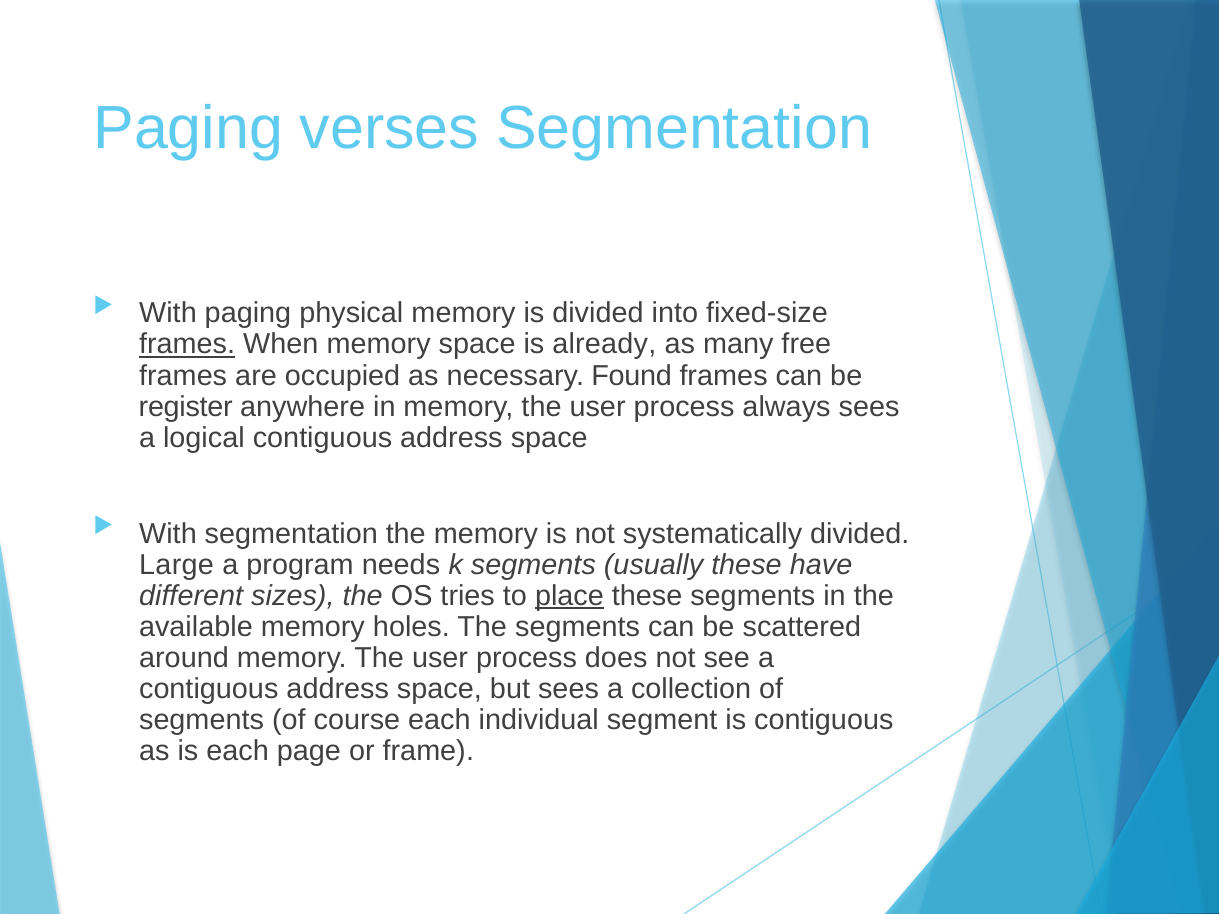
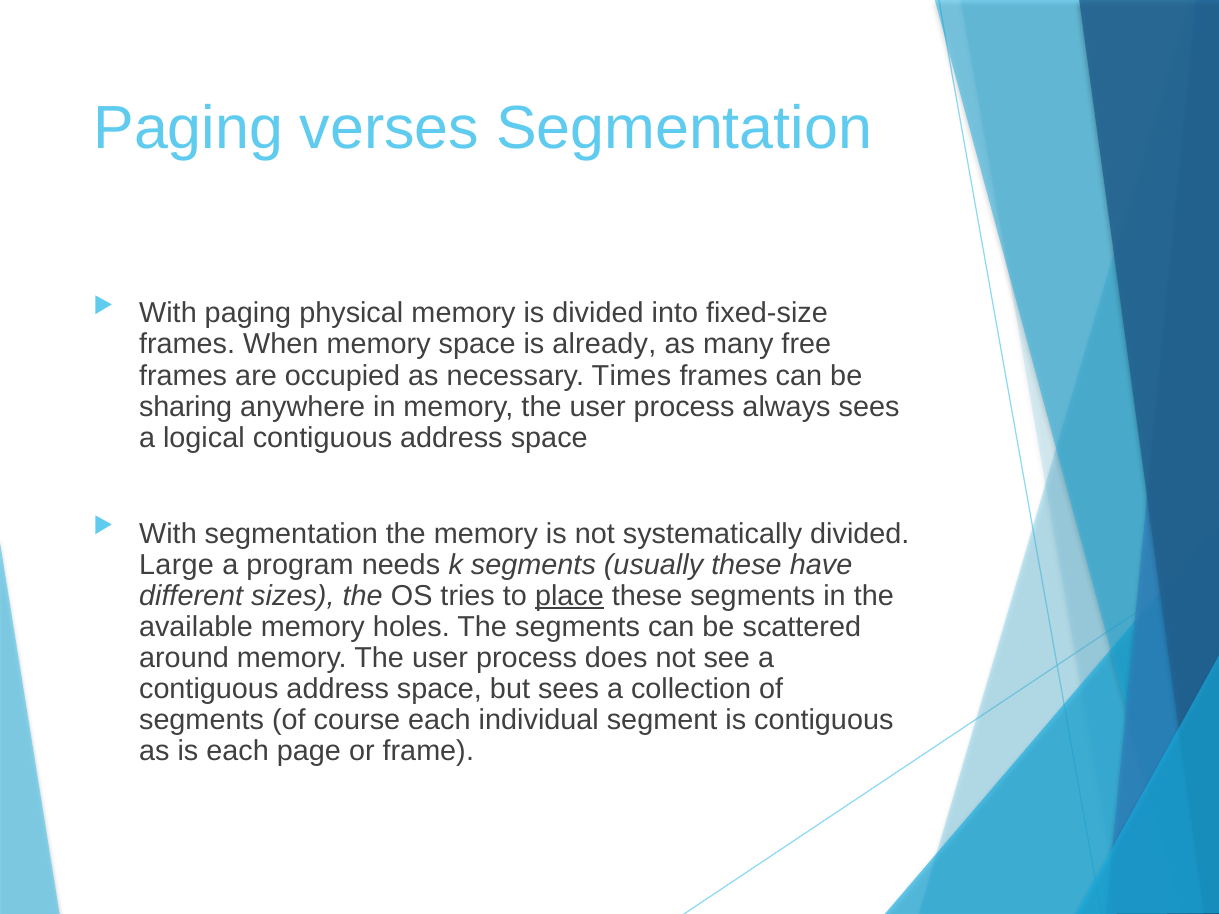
frames at (187, 345) underline: present -> none
Found: Found -> Times
register: register -> sharing
